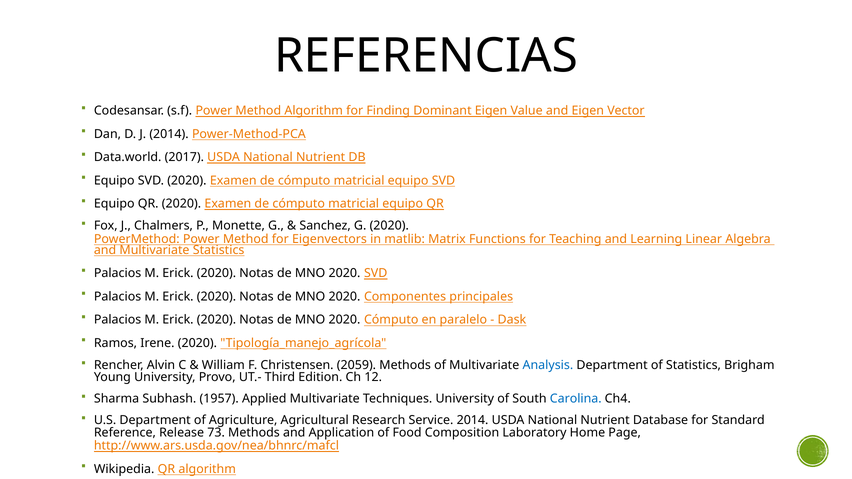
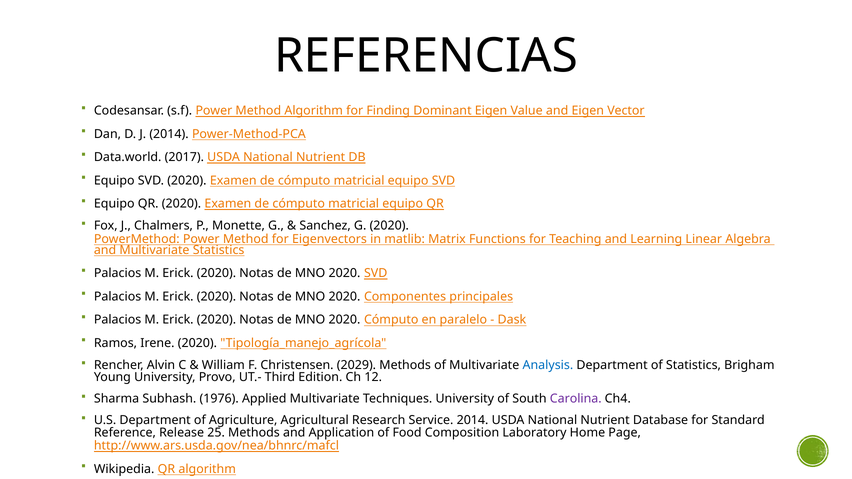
2059: 2059 -> 2029
1957: 1957 -> 1976
Carolina colour: blue -> purple
73: 73 -> 25
